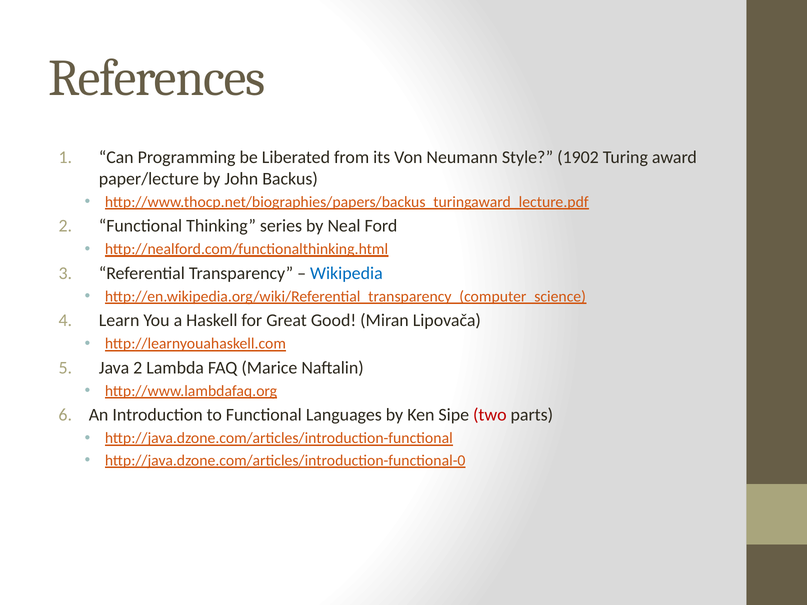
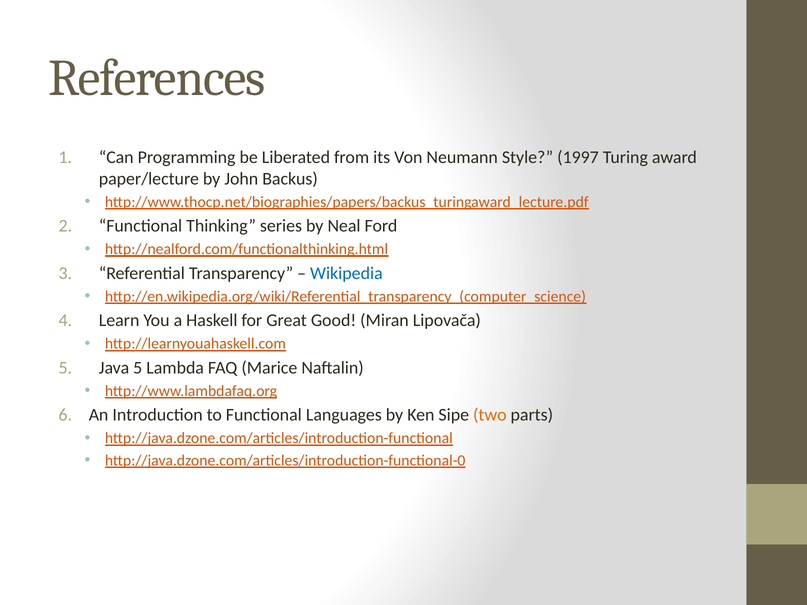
1902: 1902 -> 1997
Java 2: 2 -> 5
two colour: red -> orange
